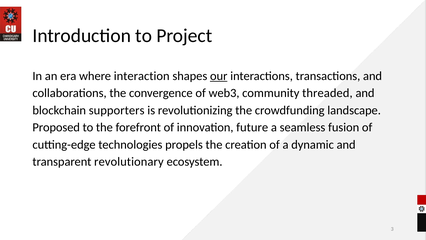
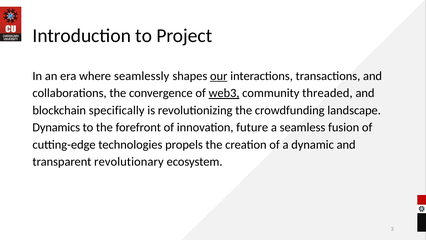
interaction: interaction -> seamlessly
web3 underline: none -> present
supporters: supporters -> specifically
Proposed: Proposed -> Dynamics
